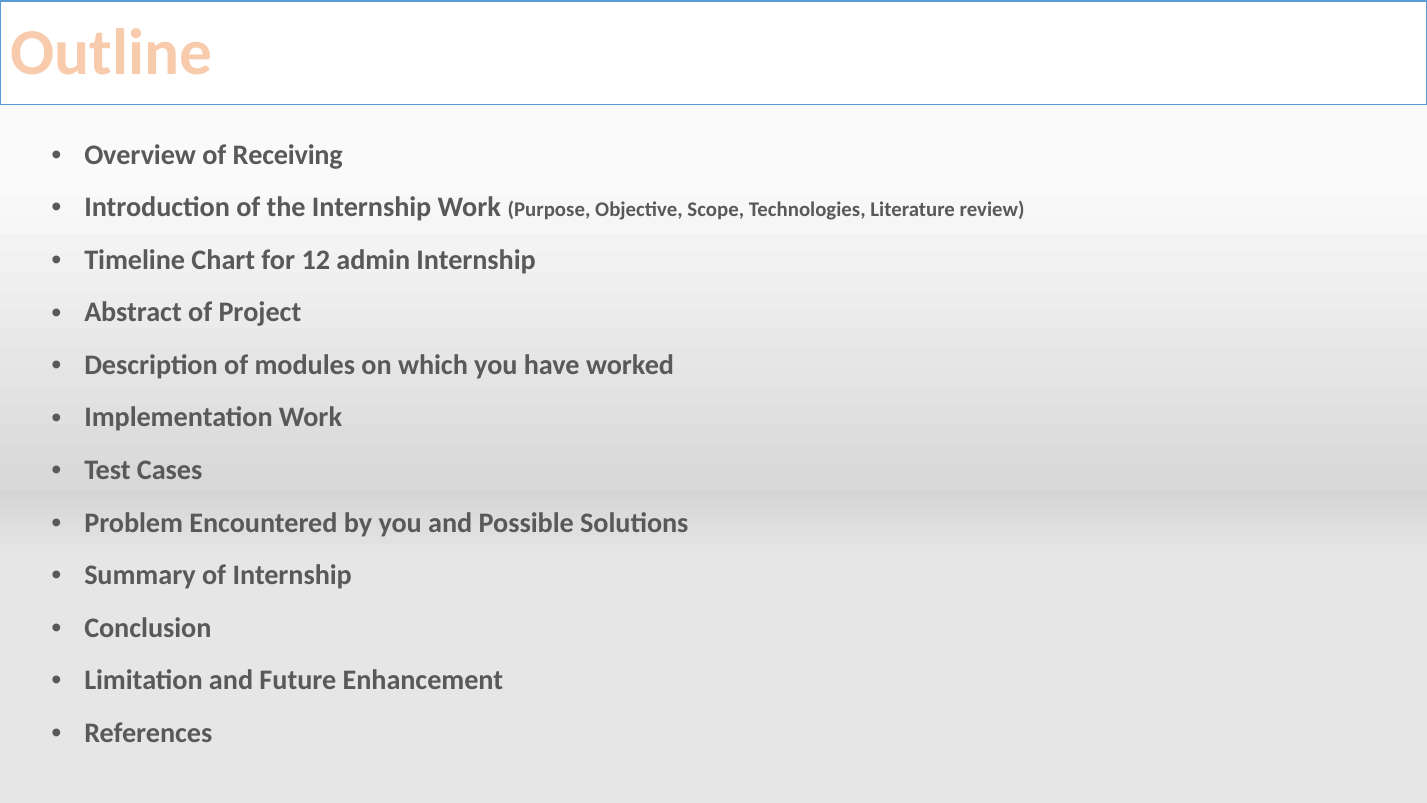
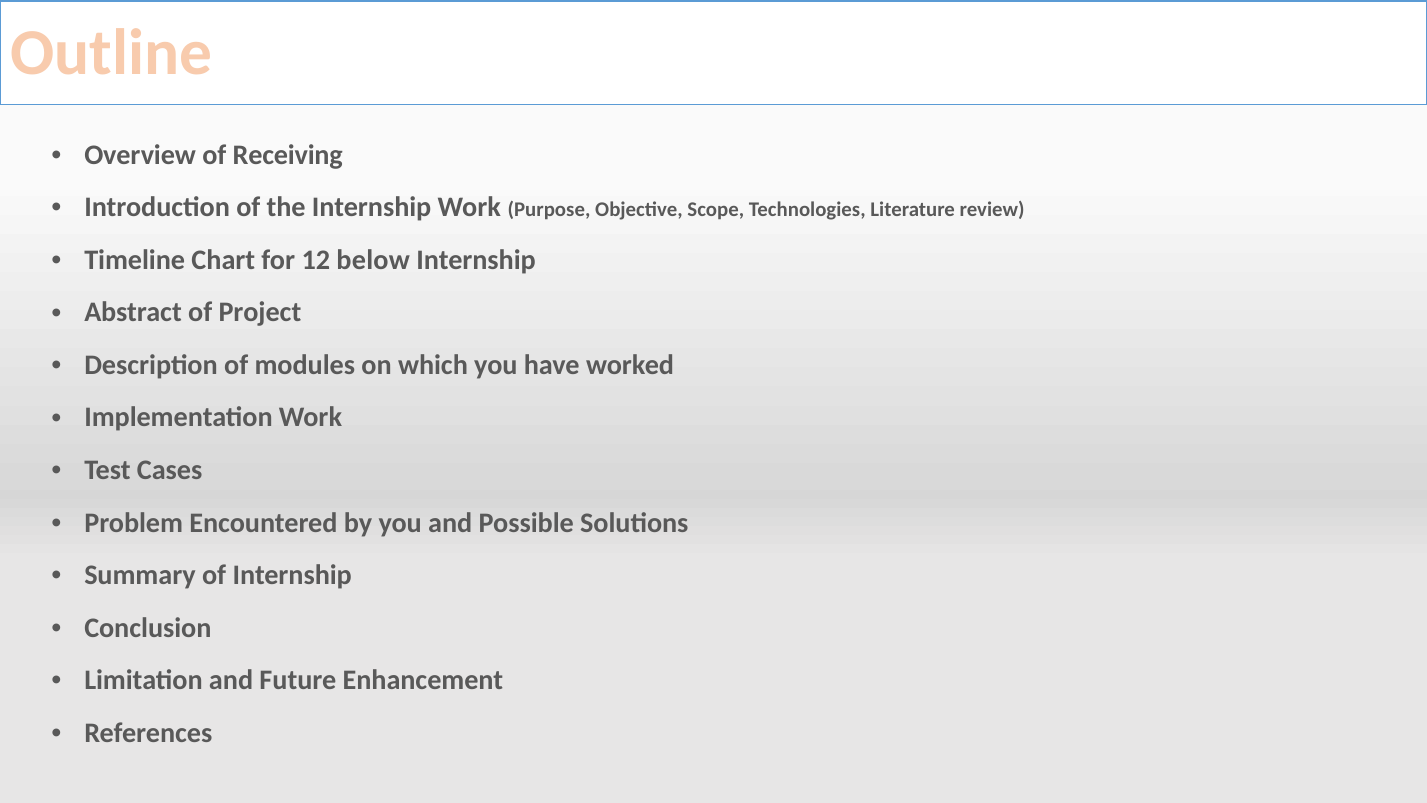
admin: admin -> below
